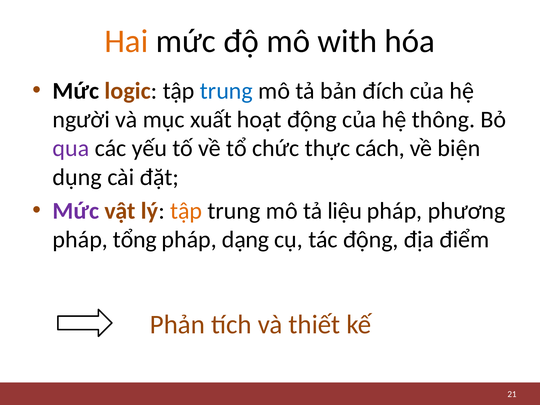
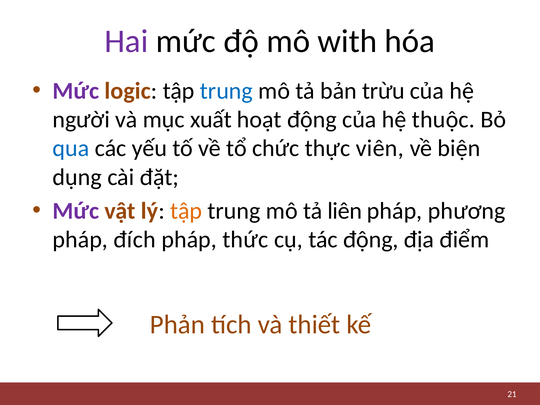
Hai colour: orange -> purple
Mức at (76, 91) colour: black -> purple
đích: đích -> trừu
thông: thông -> thuộc
qua colour: purple -> blue
cách: cách -> viên
liệu: liệu -> liên
tổng: tổng -> đích
dạng: dạng -> thức
